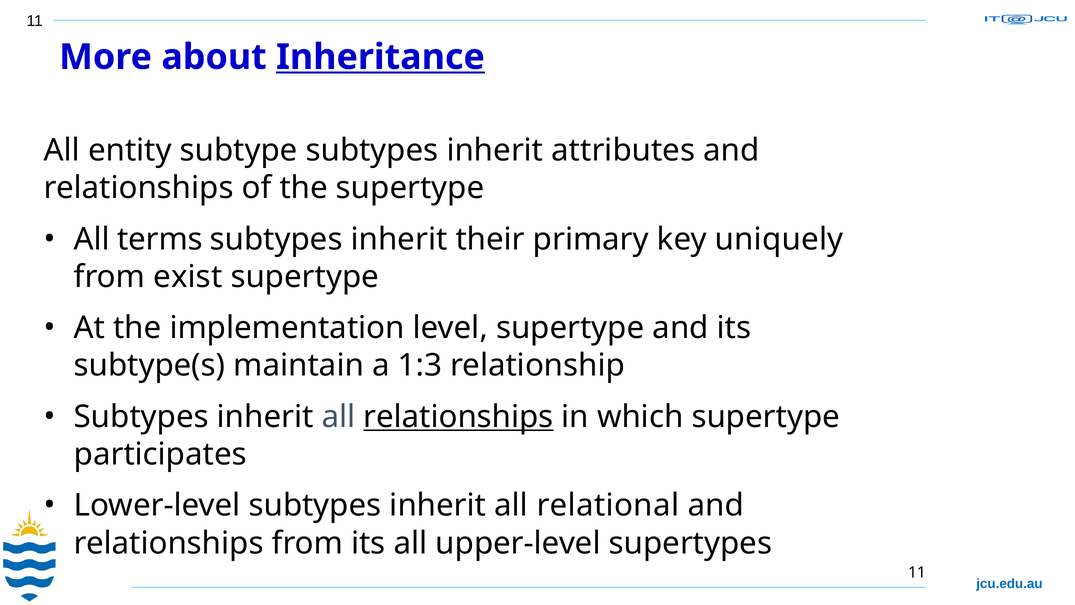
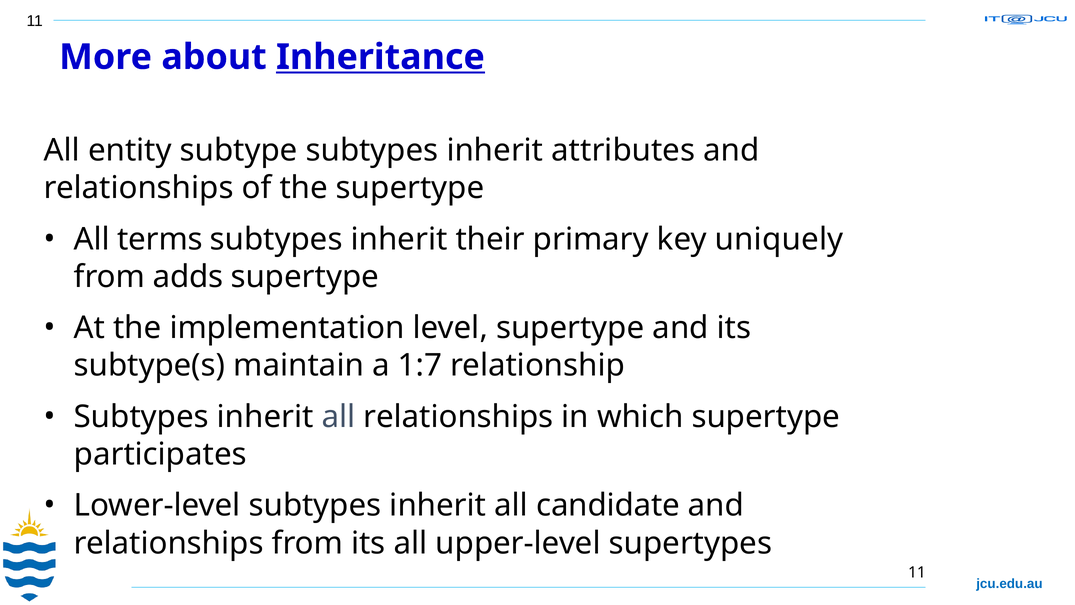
exist: exist -> adds
1:3: 1:3 -> 1:7
relationships at (458, 417) underline: present -> none
relational: relational -> candidate
